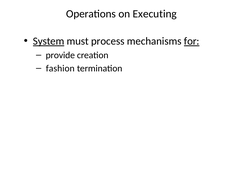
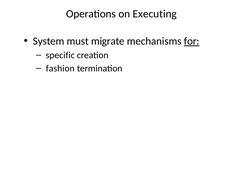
System underline: present -> none
process: process -> migrate
provide: provide -> specific
